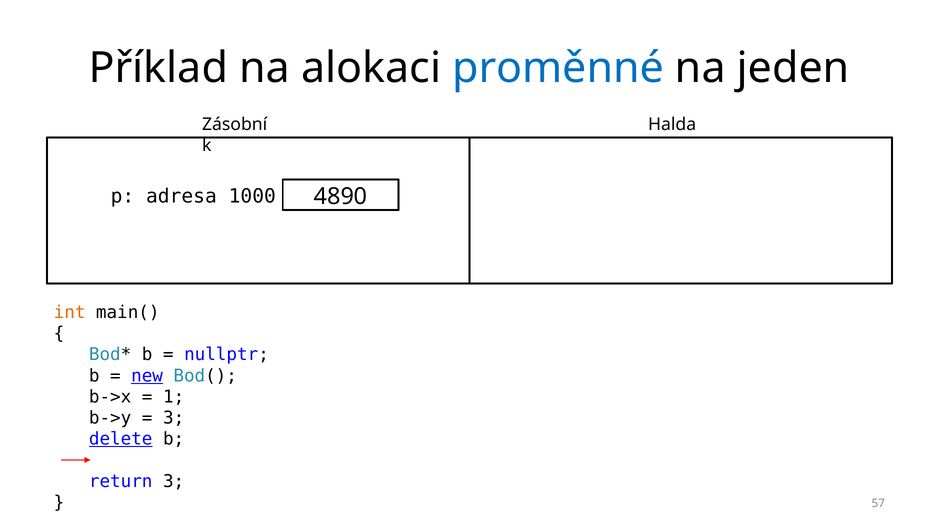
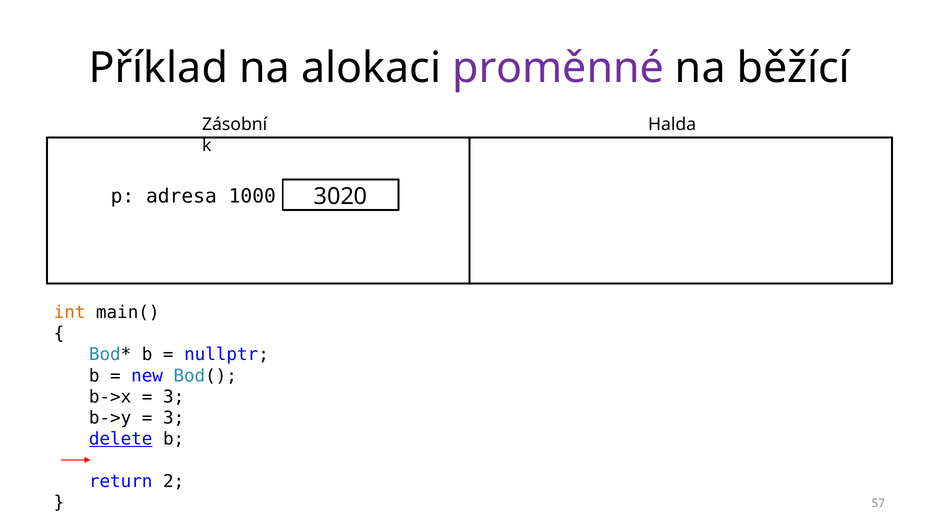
proměnné colour: blue -> purple
jeden: jeden -> běžící
4890: 4890 -> 3020
new underline: present -> none
1 at (174, 397): 1 -> 3
return 3: 3 -> 2
